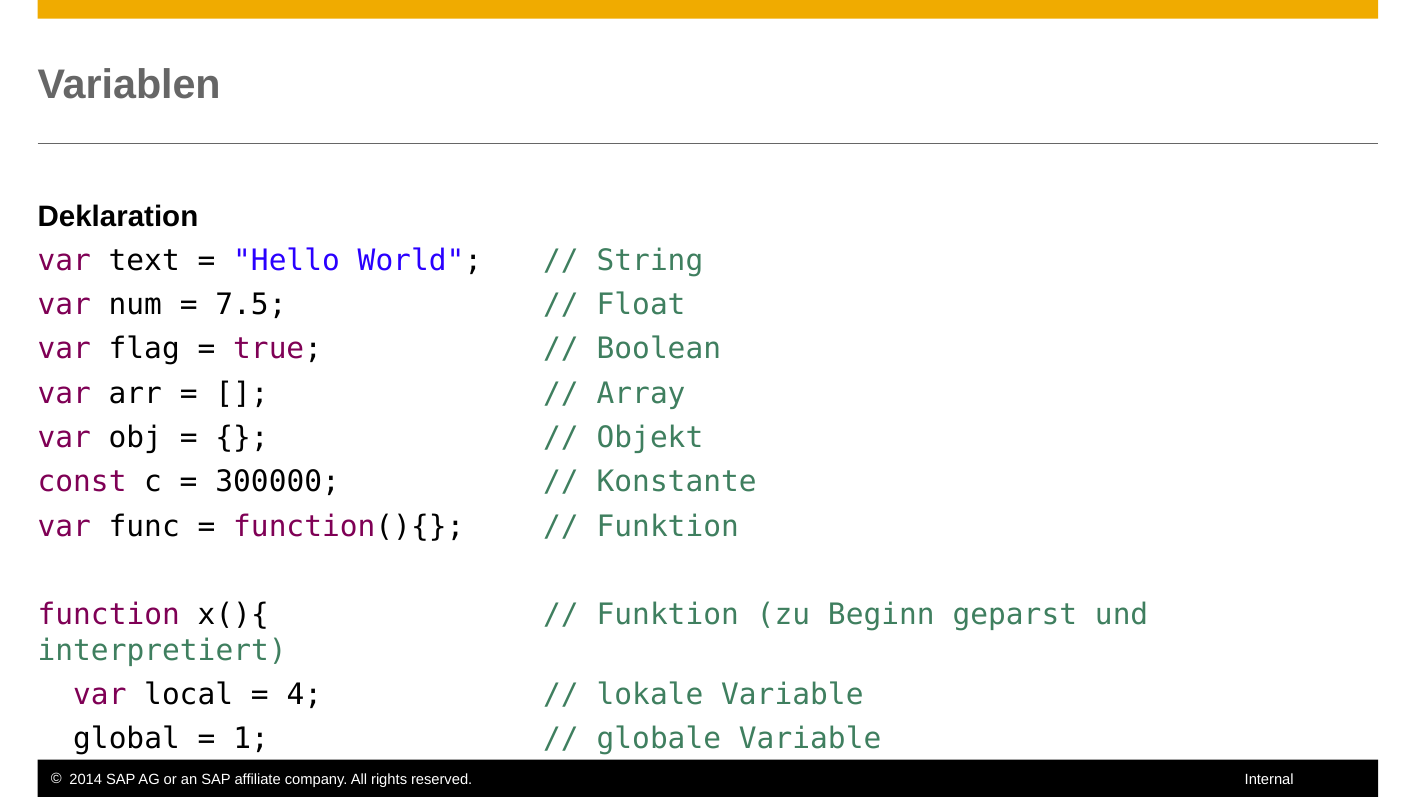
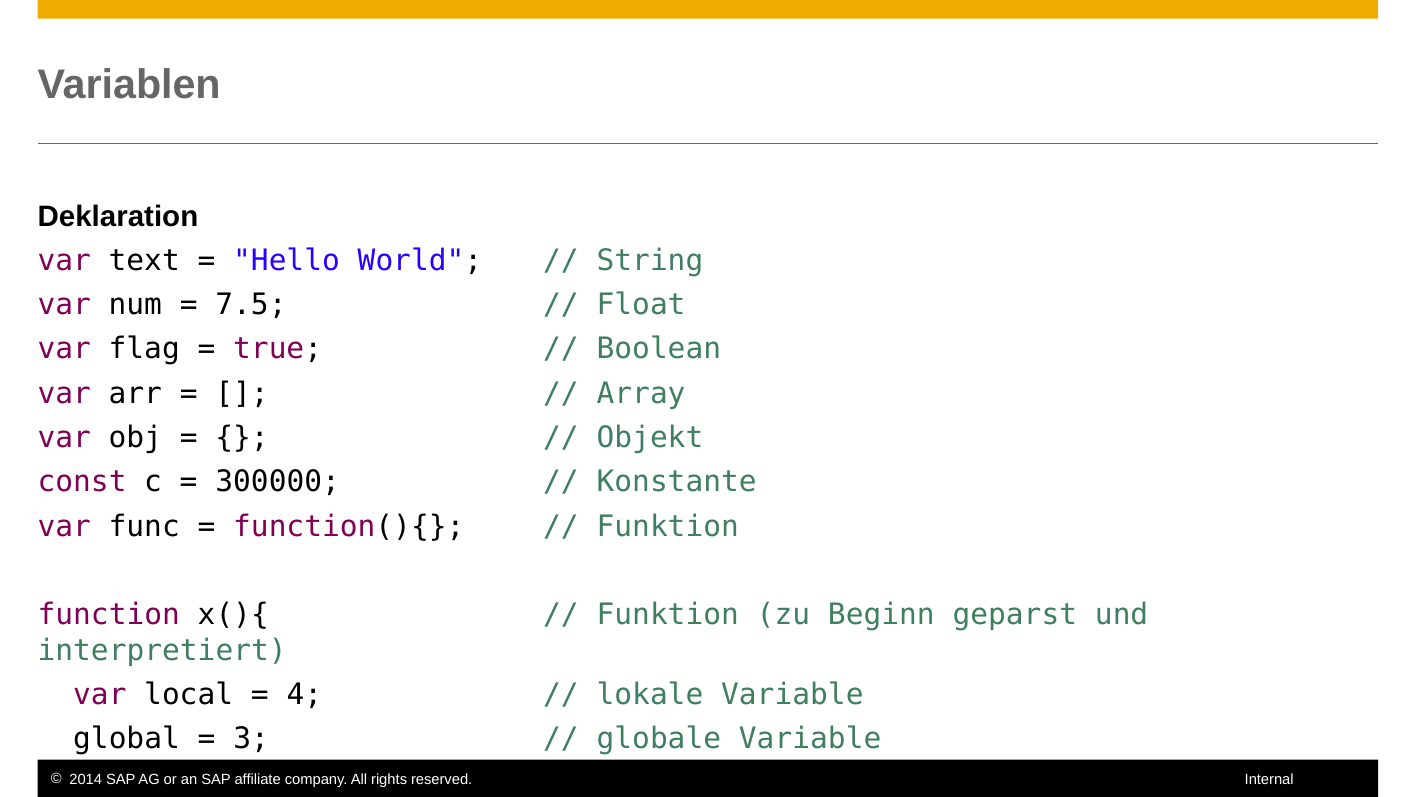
1: 1 -> 3
